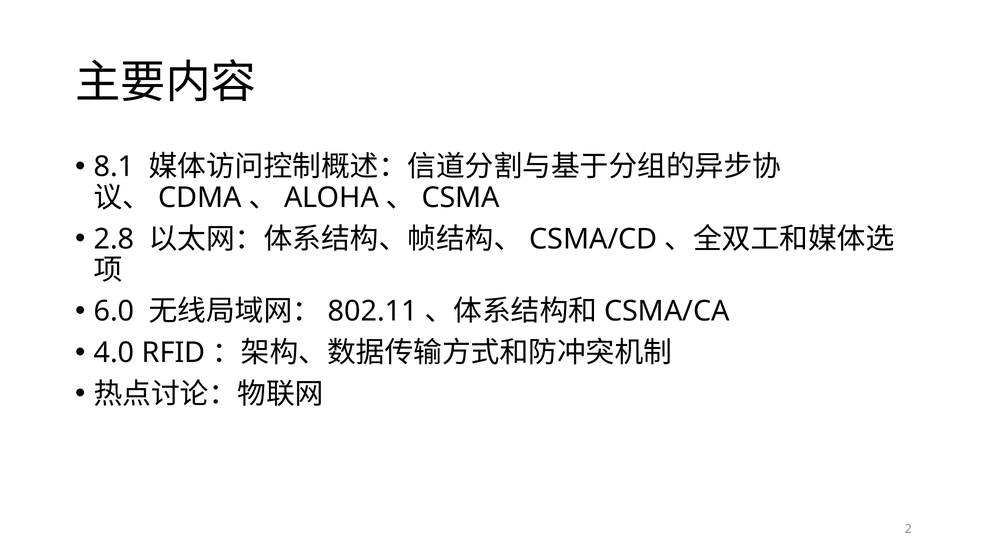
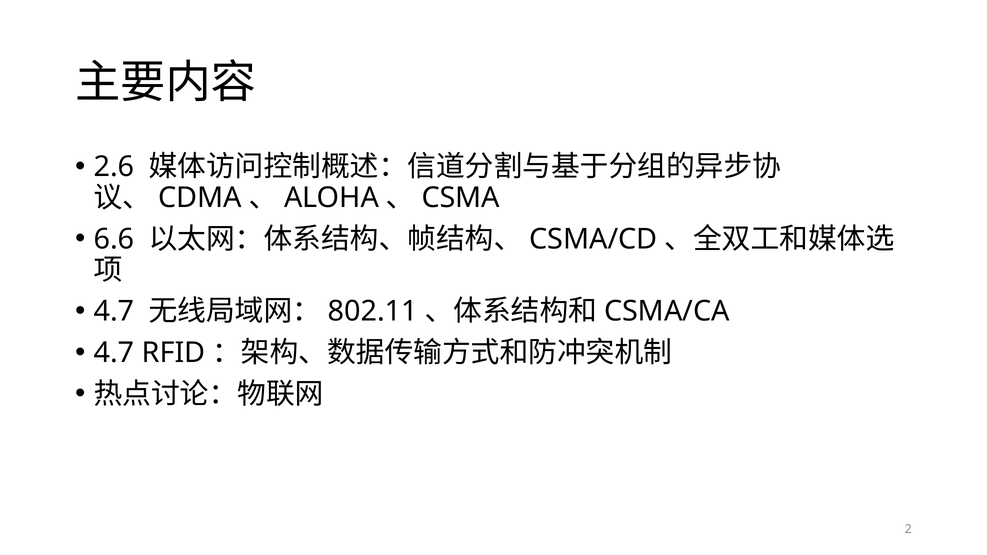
8.1: 8.1 -> 2.6
2.8: 2.8 -> 6.6
6.0 at (114, 312): 6.0 -> 4.7
4.0 at (114, 353): 4.0 -> 4.7
